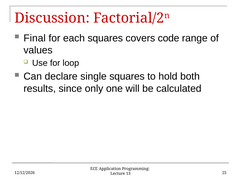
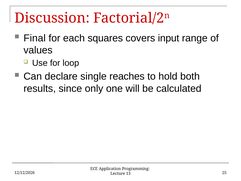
code: code -> input
single squares: squares -> reaches
